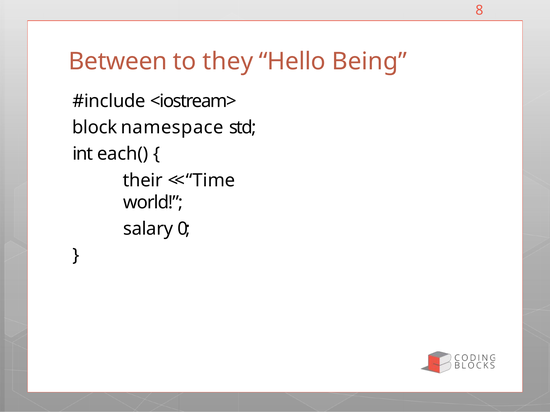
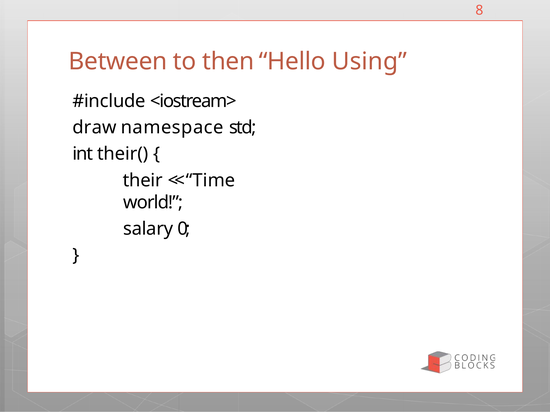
they: they -> then
Being: Being -> Using
block: block -> draw
each(: each( -> their(
